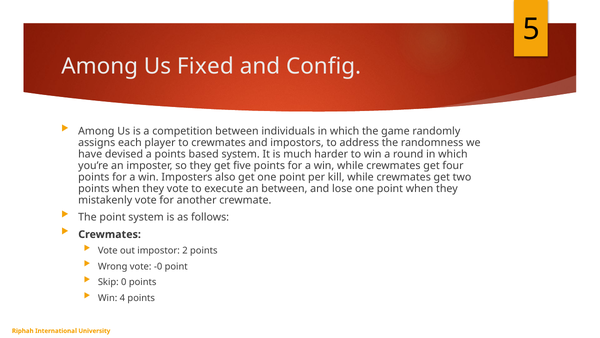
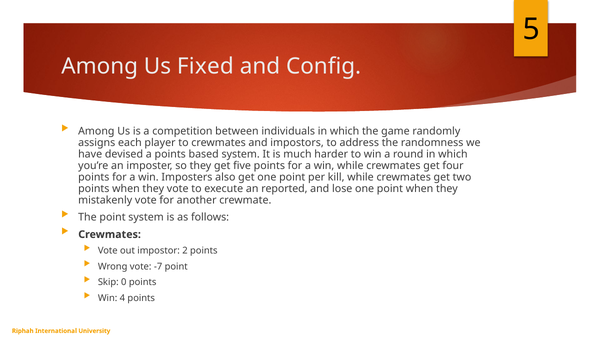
an between: between -> reported
-0: -0 -> -7
